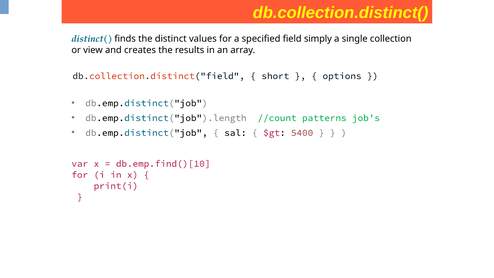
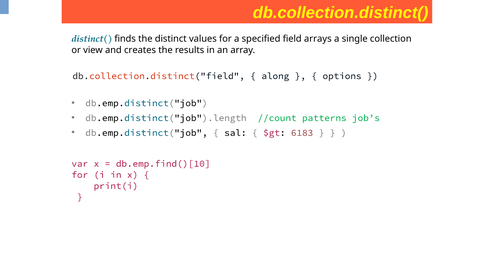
simply: simply -> arrays
short: short -> along
5400: 5400 -> 6183
